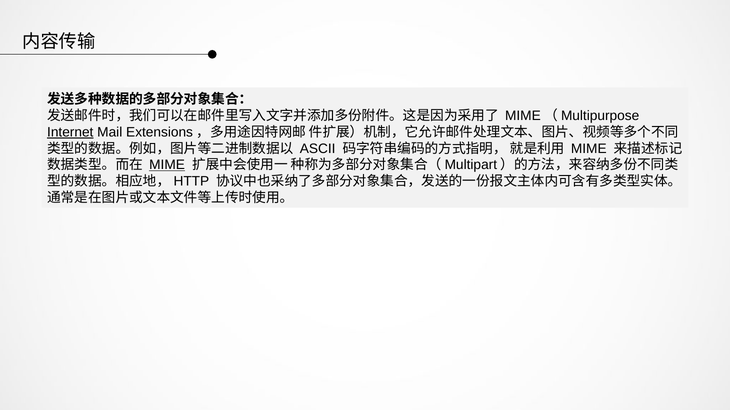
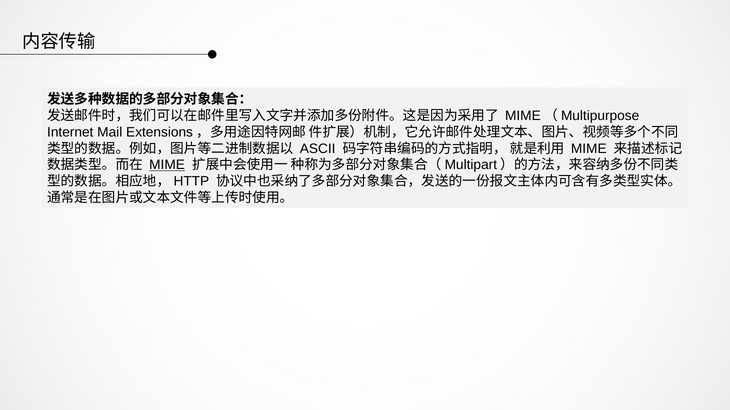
Internet underline: present -> none
